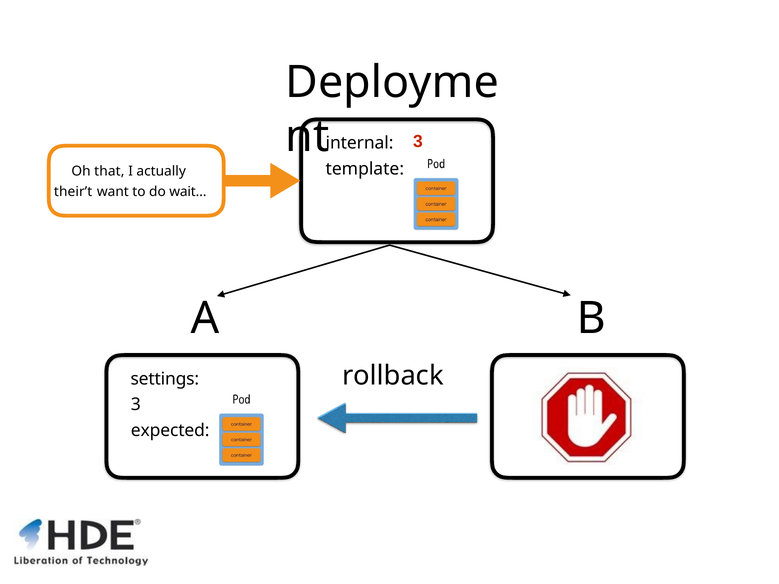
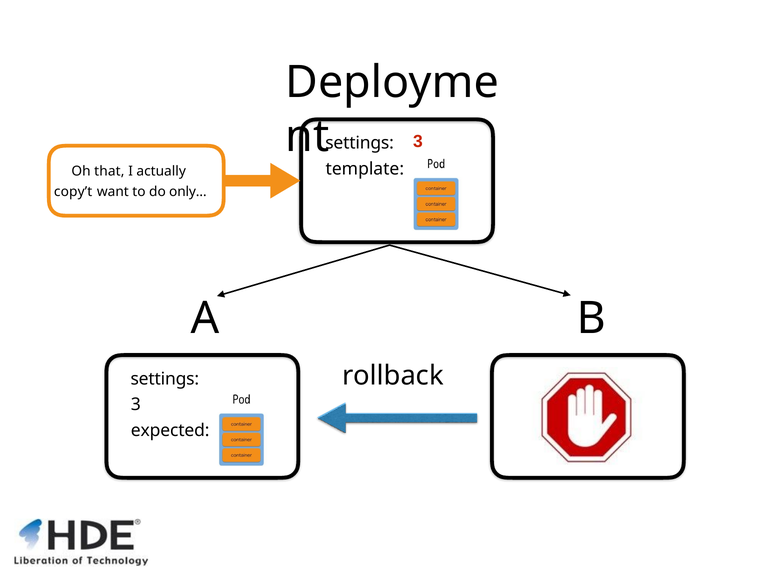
internal at (360, 143): internal -> settings
their’t: their’t -> copy’t
wait…: wait… -> only…
